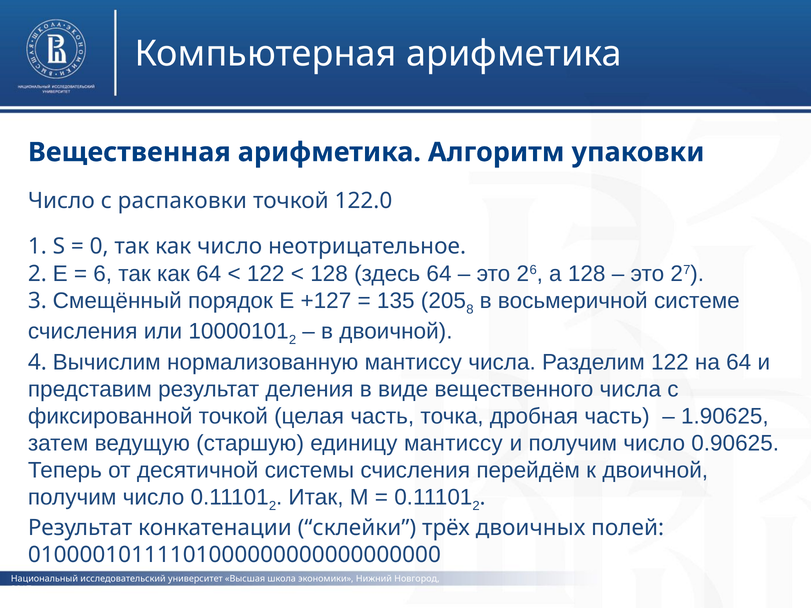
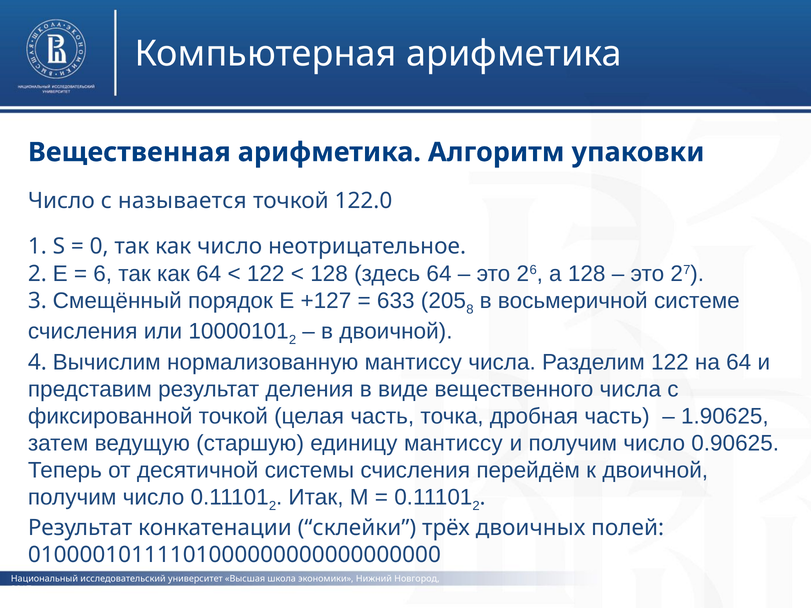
распаковки: распаковки -> называется
135: 135 -> 633
